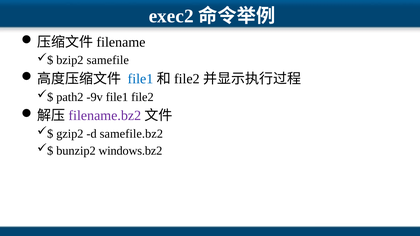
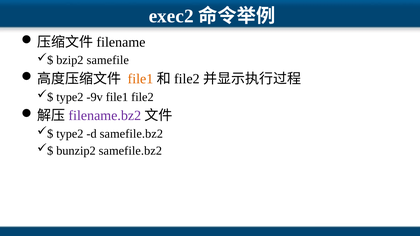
file1 at (140, 79) colour: blue -> orange
path2 at (70, 97): path2 -> type2
gzip2 at (70, 134): gzip2 -> type2
bunzip2 windows.bz2: windows.bz2 -> samefile.bz2
